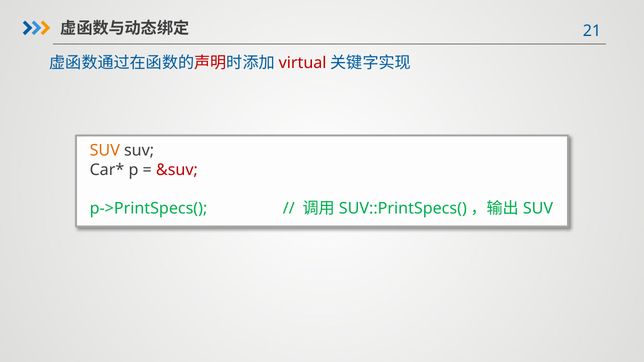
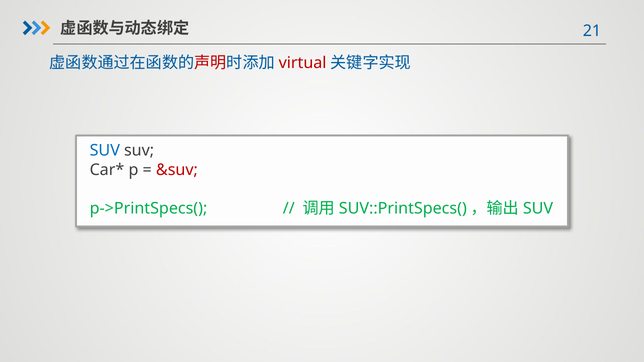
SUV at (105, 151) colour: orange -> blue
